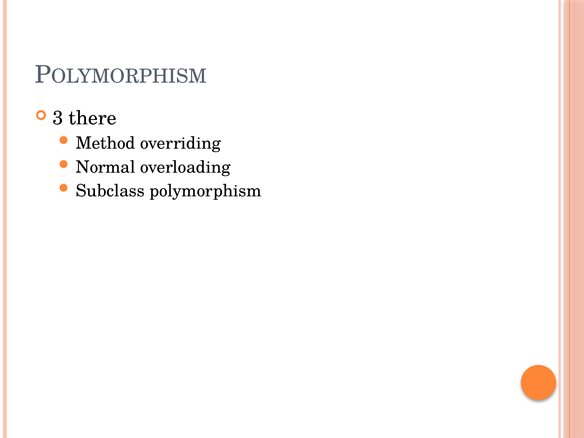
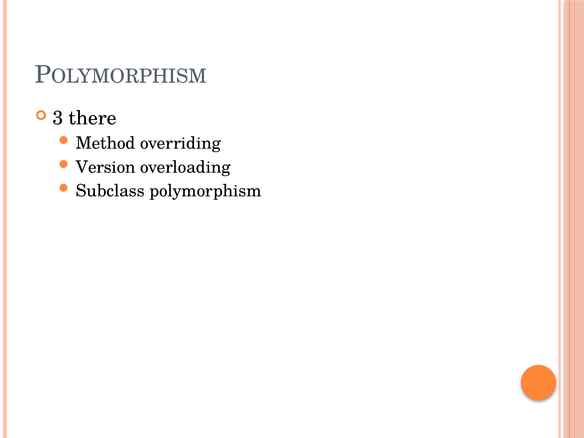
Normal: Normal -> Version
